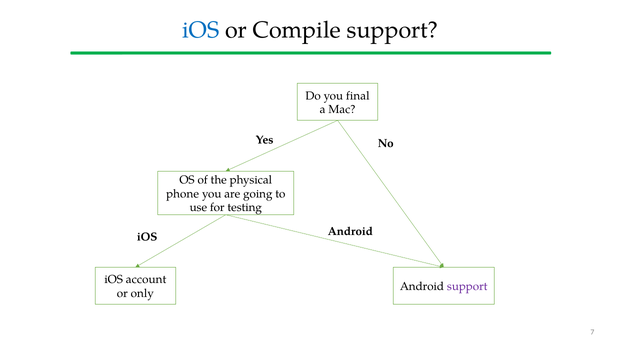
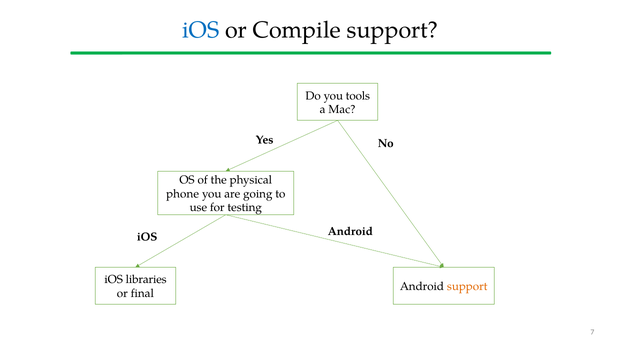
final: final -> tools
account: account -> libraries
support at (467, 287) colour: purple -> orange
only: only -> final
